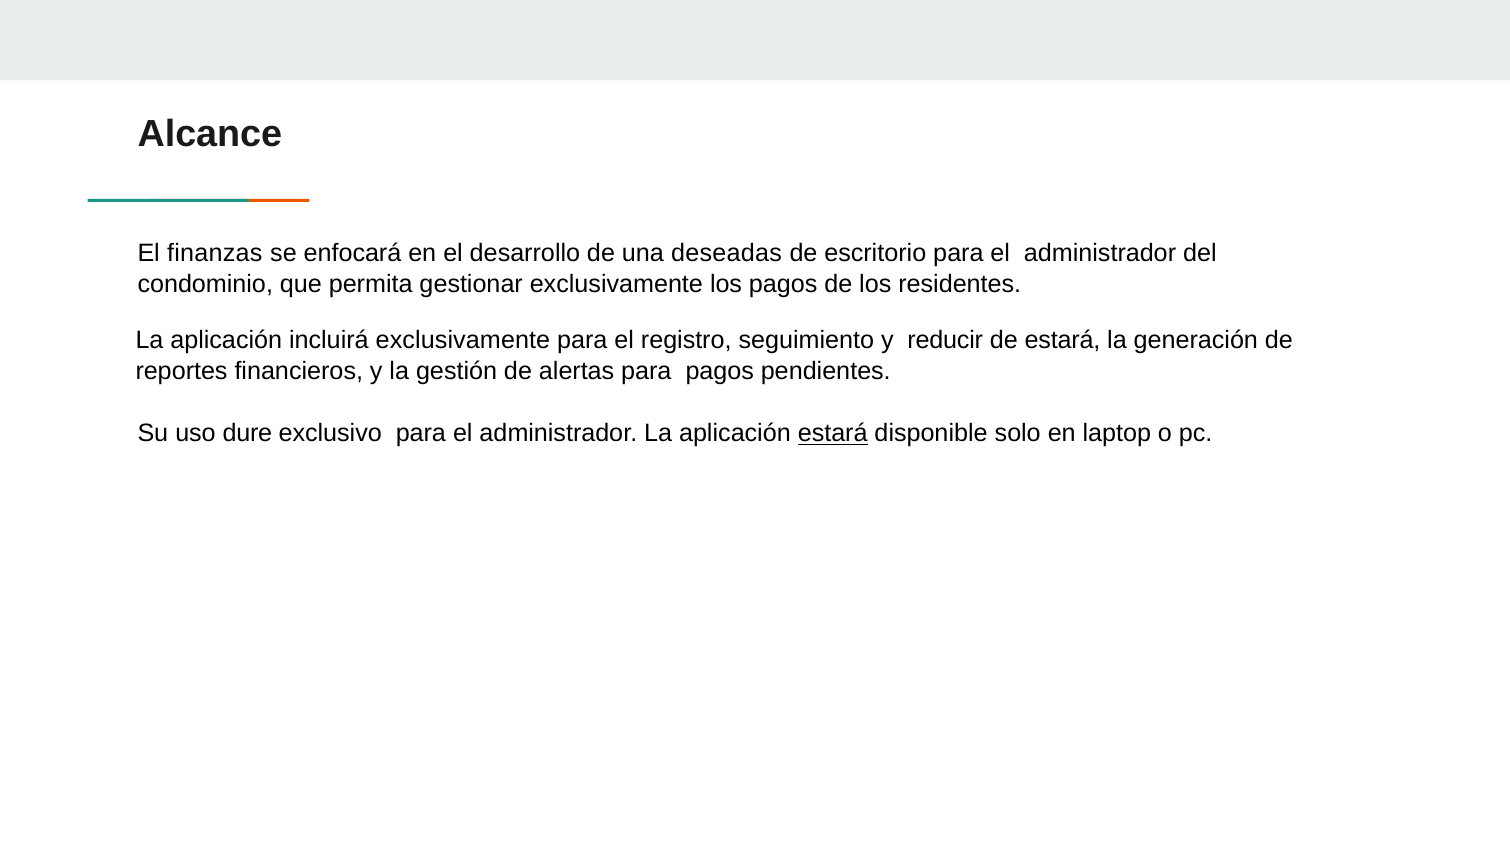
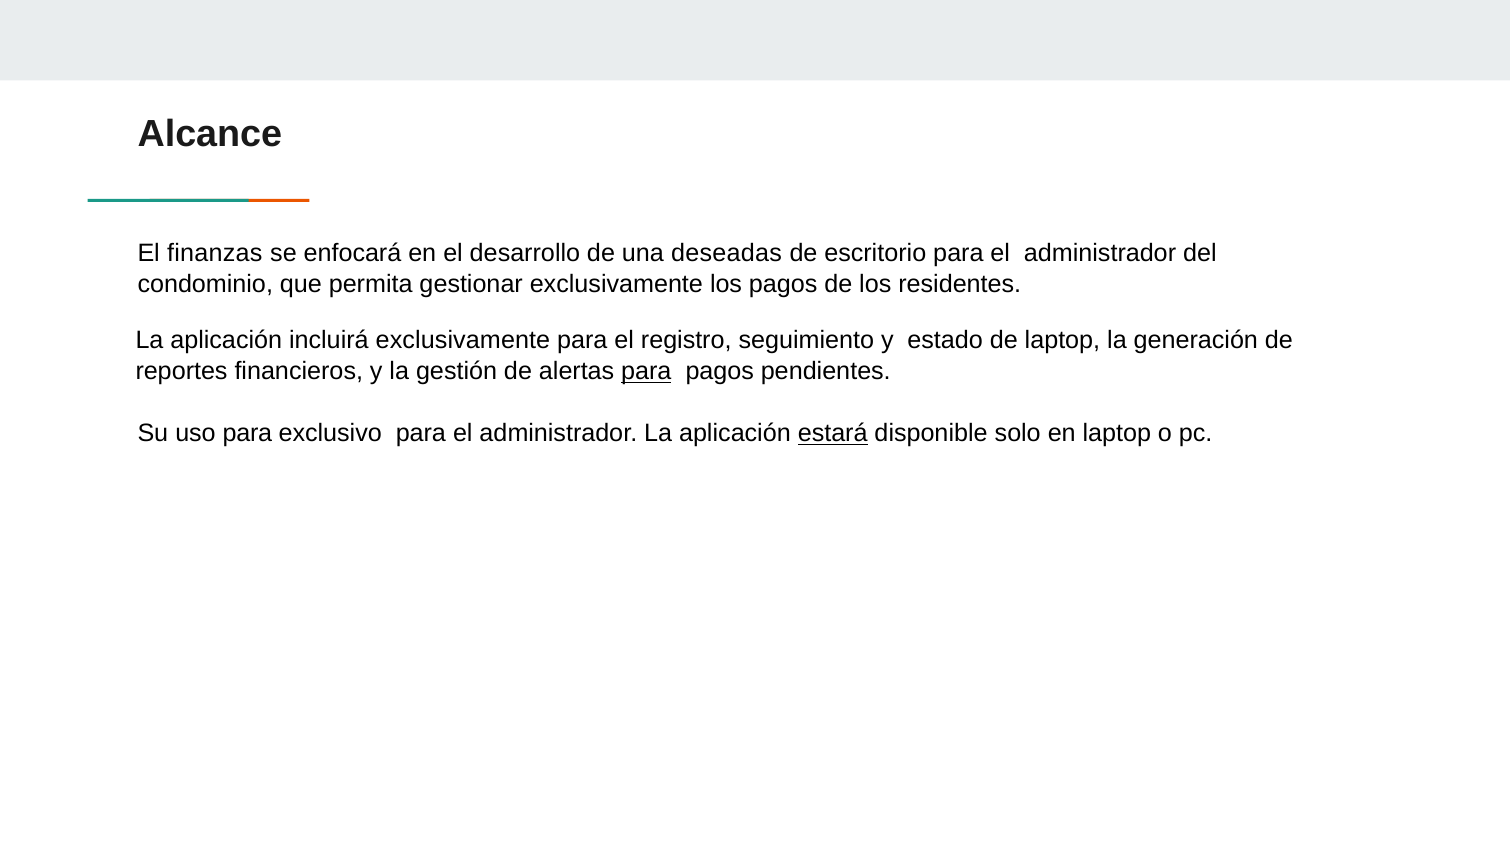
reducir: reducir -> estado
de estará: estará -> laptop
para at (646, 372) underline: none -> present
uso dure: dure -> para
